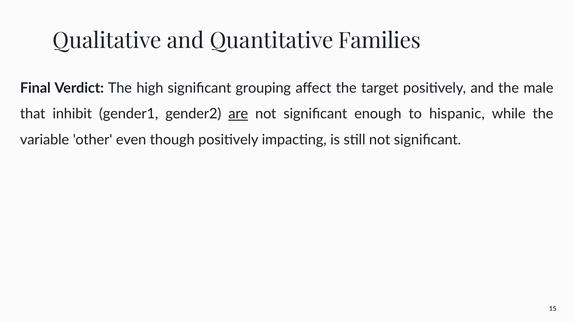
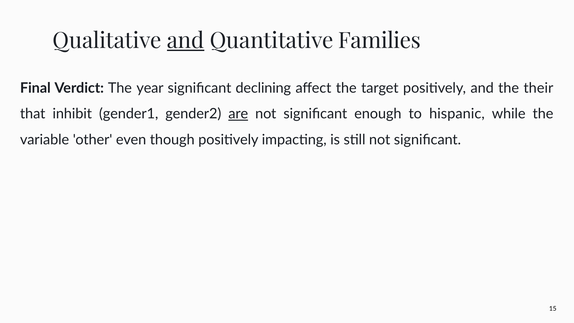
and at (186, 41) underline: none -> present
high: high -> year
grouping: grouping -> declining
male: male -> their
